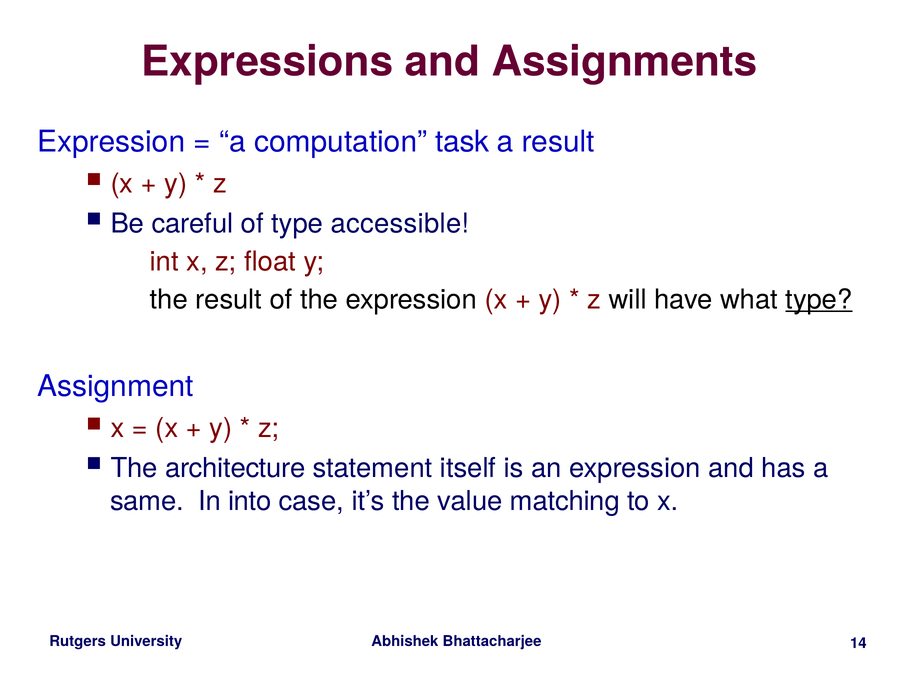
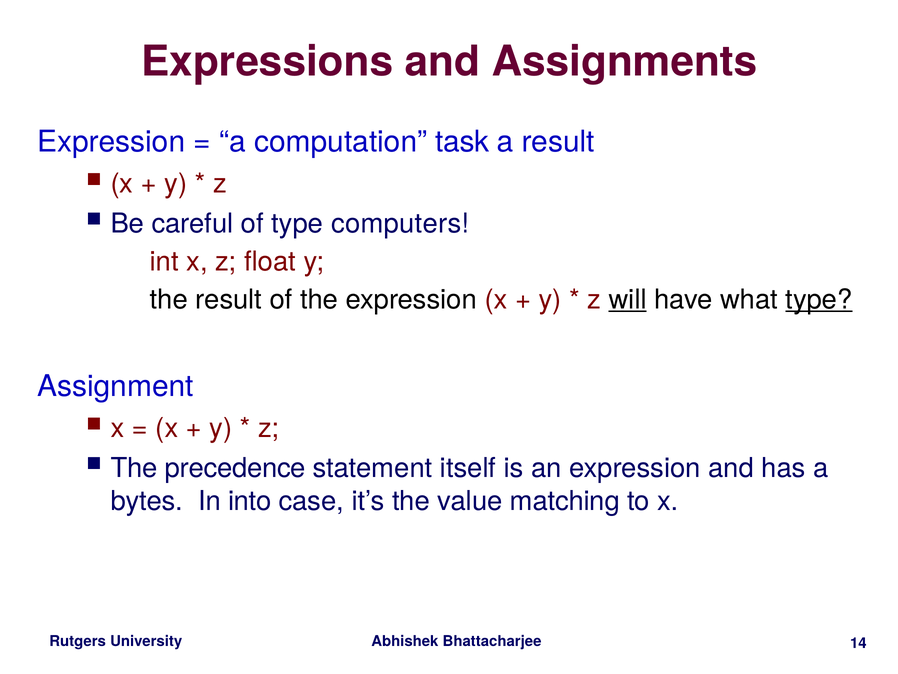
accessible: accessible -> computers
will underline: none -> present
architecture: architecture -> precedence
same: same -> bytes
